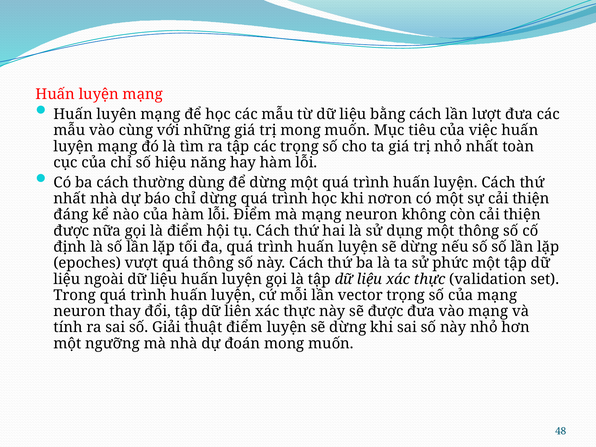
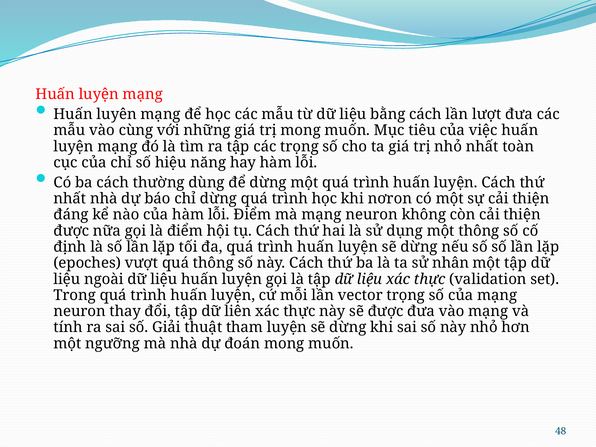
phức: phức -> nhân
thuật điểm: điểm -> tham
